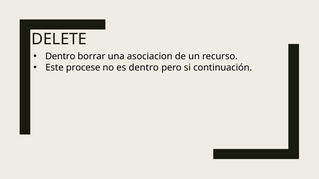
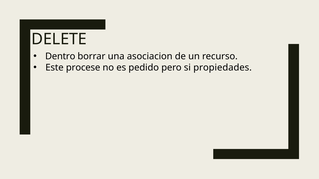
es dentro: dentro -> pedido
continuación: continuación -> propiedades
